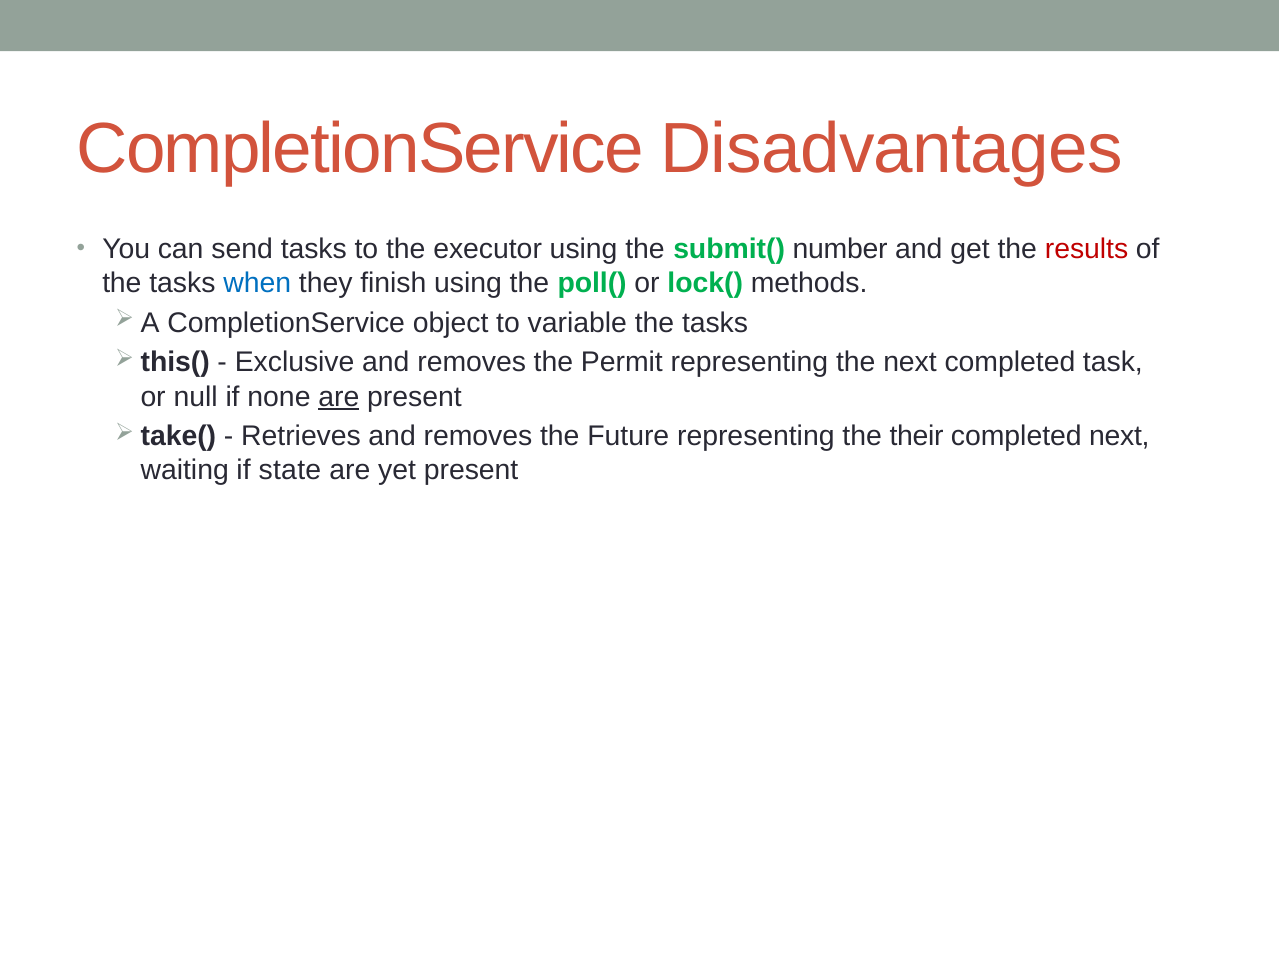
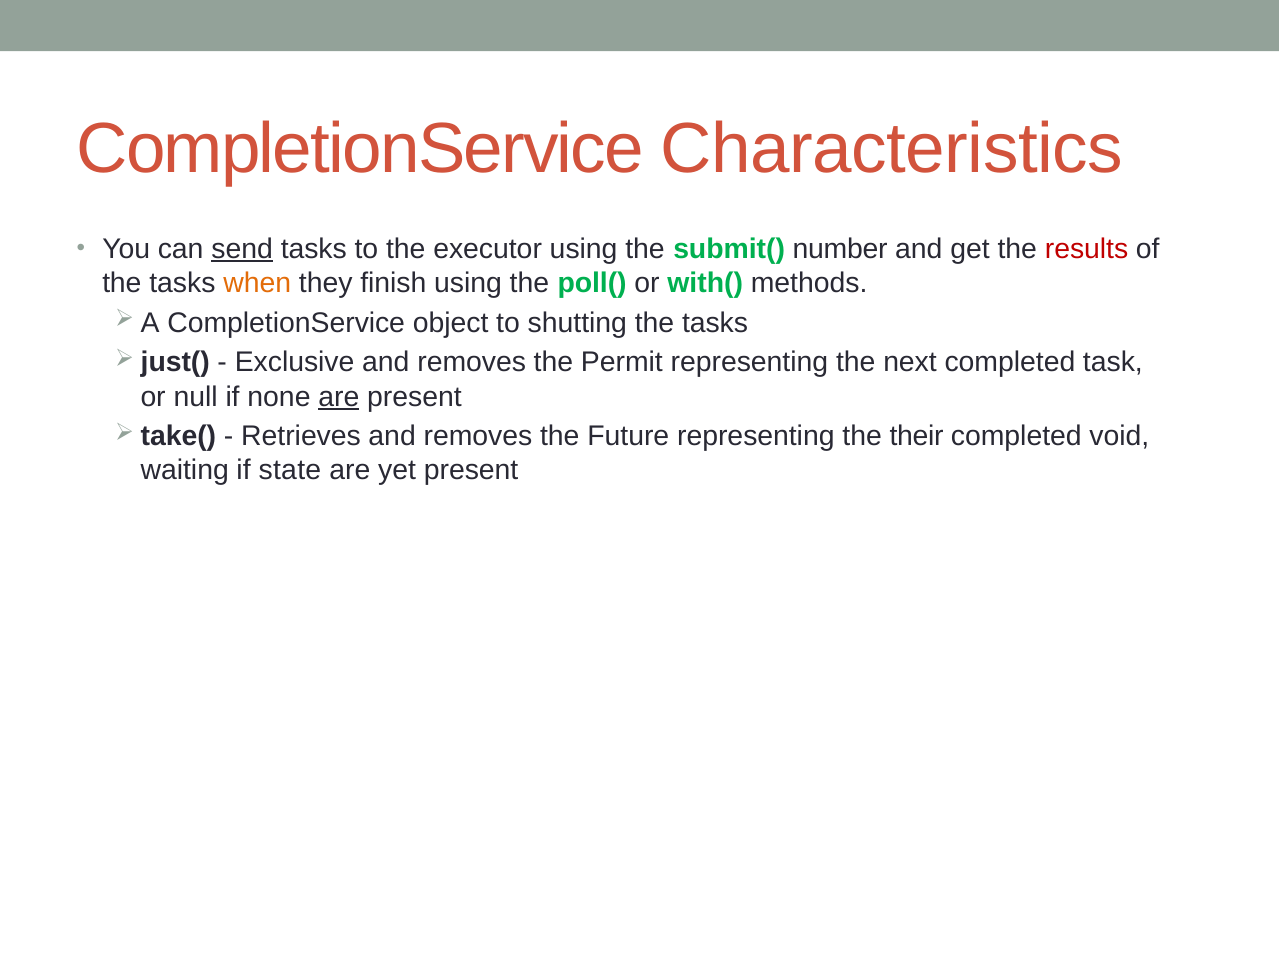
Disadvantages: Disadvantages -> Characteristics
send underline: none -> present
when colour: blue -> orange
lock(: lock( -> with(
variable: variable -> shutting
this(: this( -> just(
completed next: next -> void
